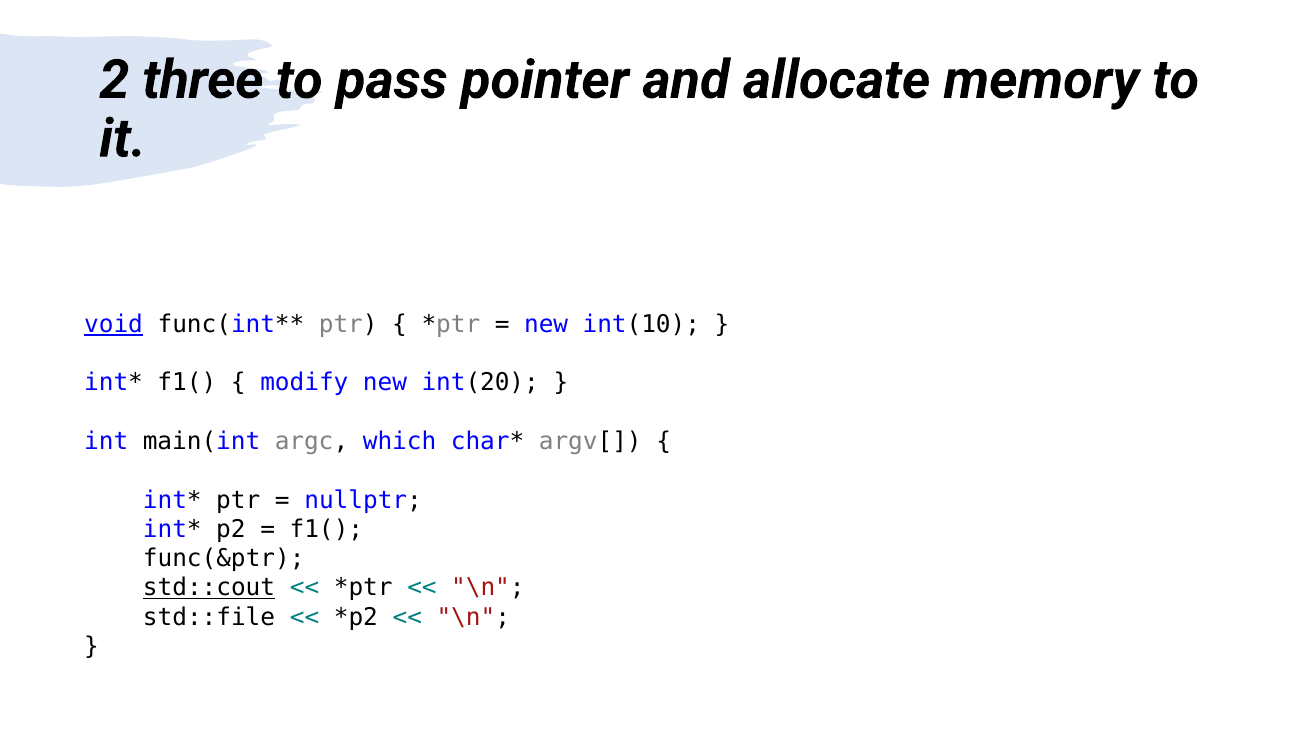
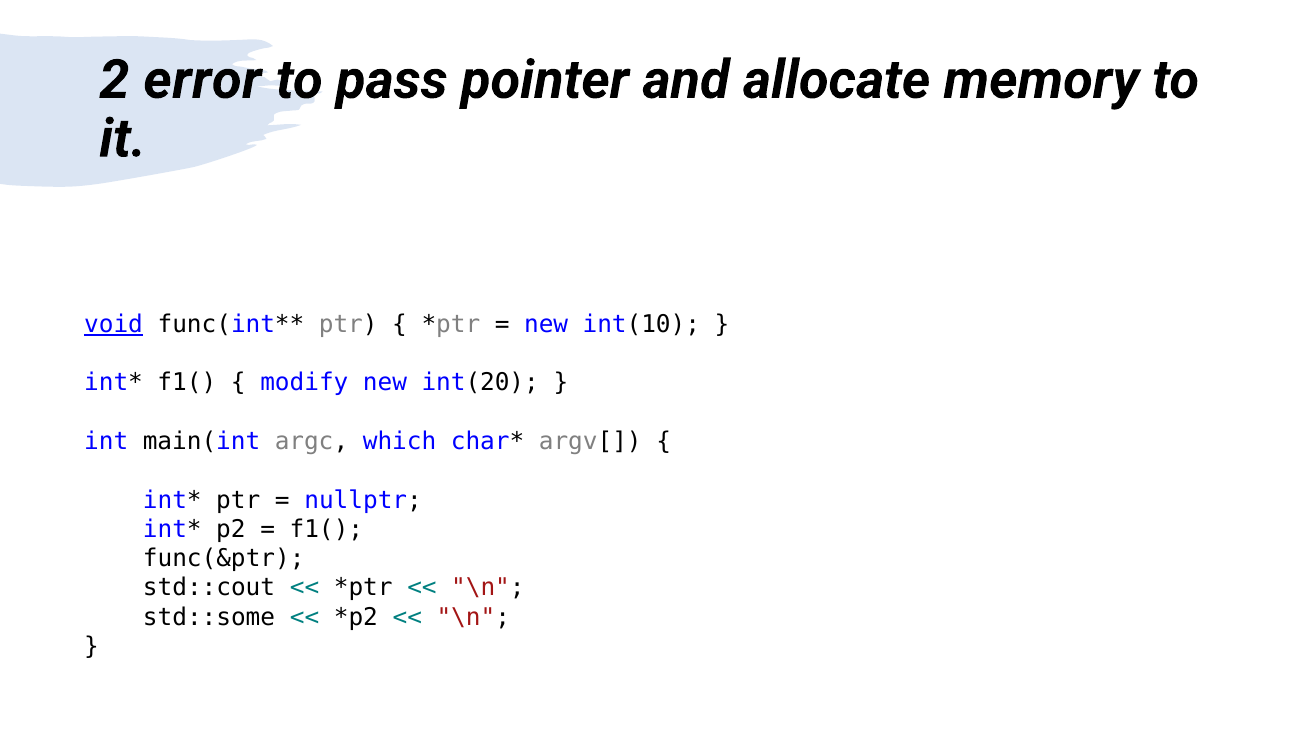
three: three -> error
std::cout underline: present -> none
std::file: std::file -> std::some
